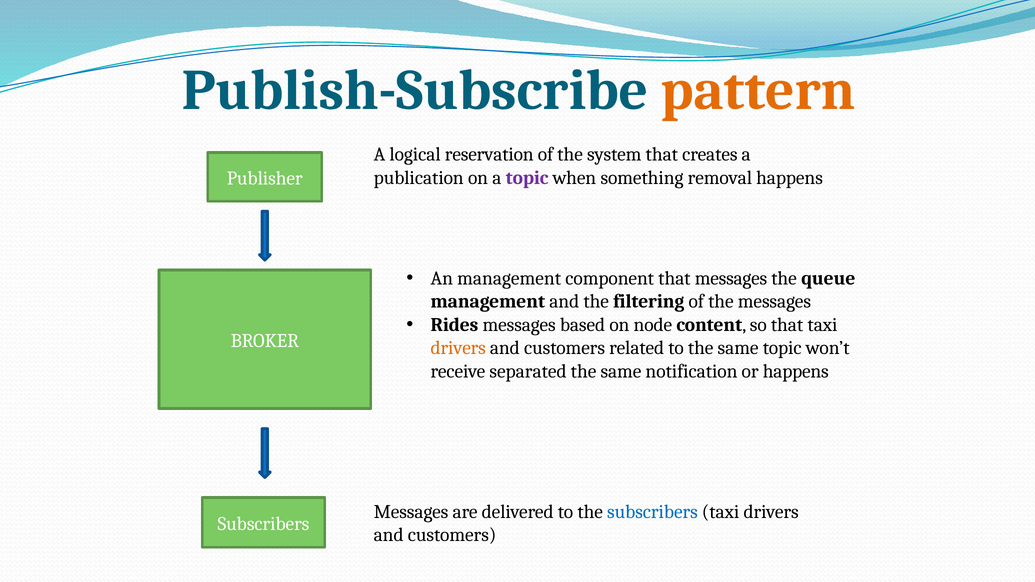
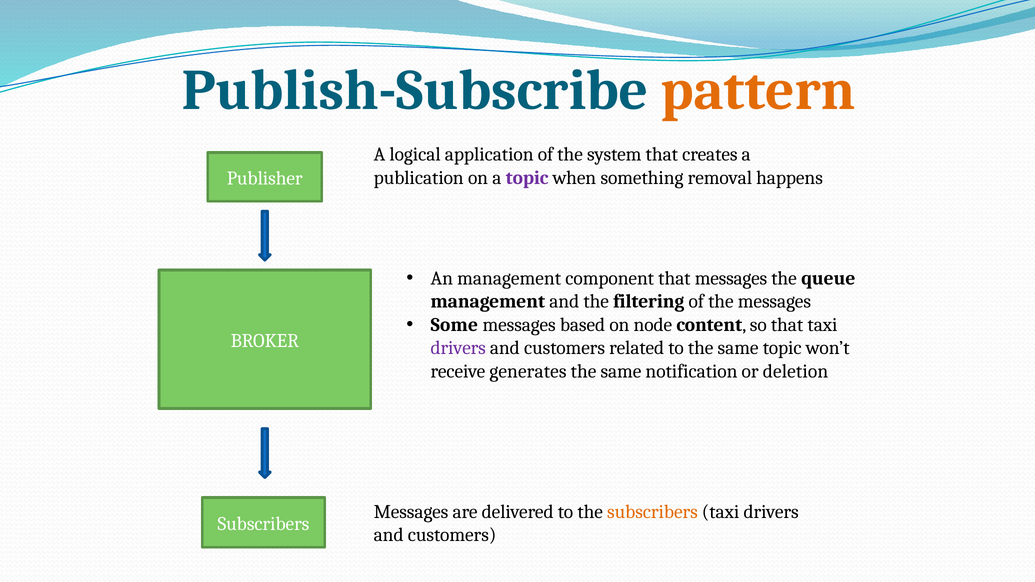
reservation: reservation -> application
Rides: Rides -> Some
drivers at (458, 348) colour: orange -> purple
separated: separated -> generates
or happens: happens -> deletion
subscribers at (652, 512) colour: blue -> orange
